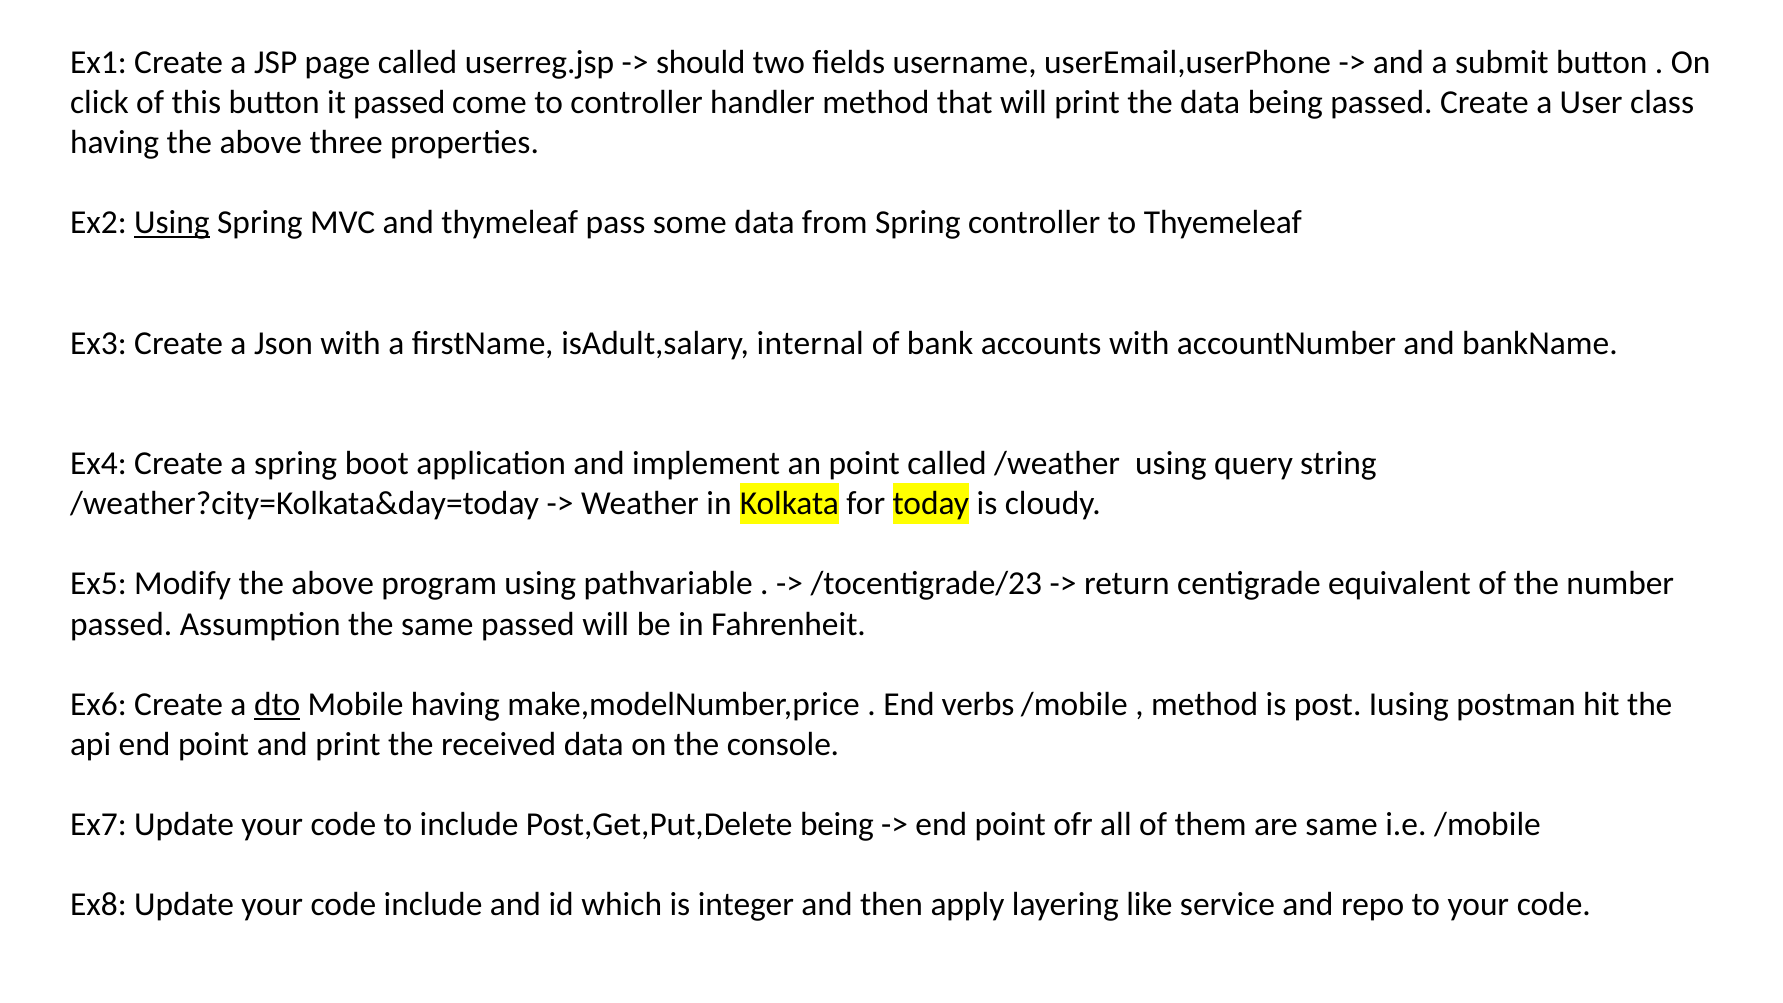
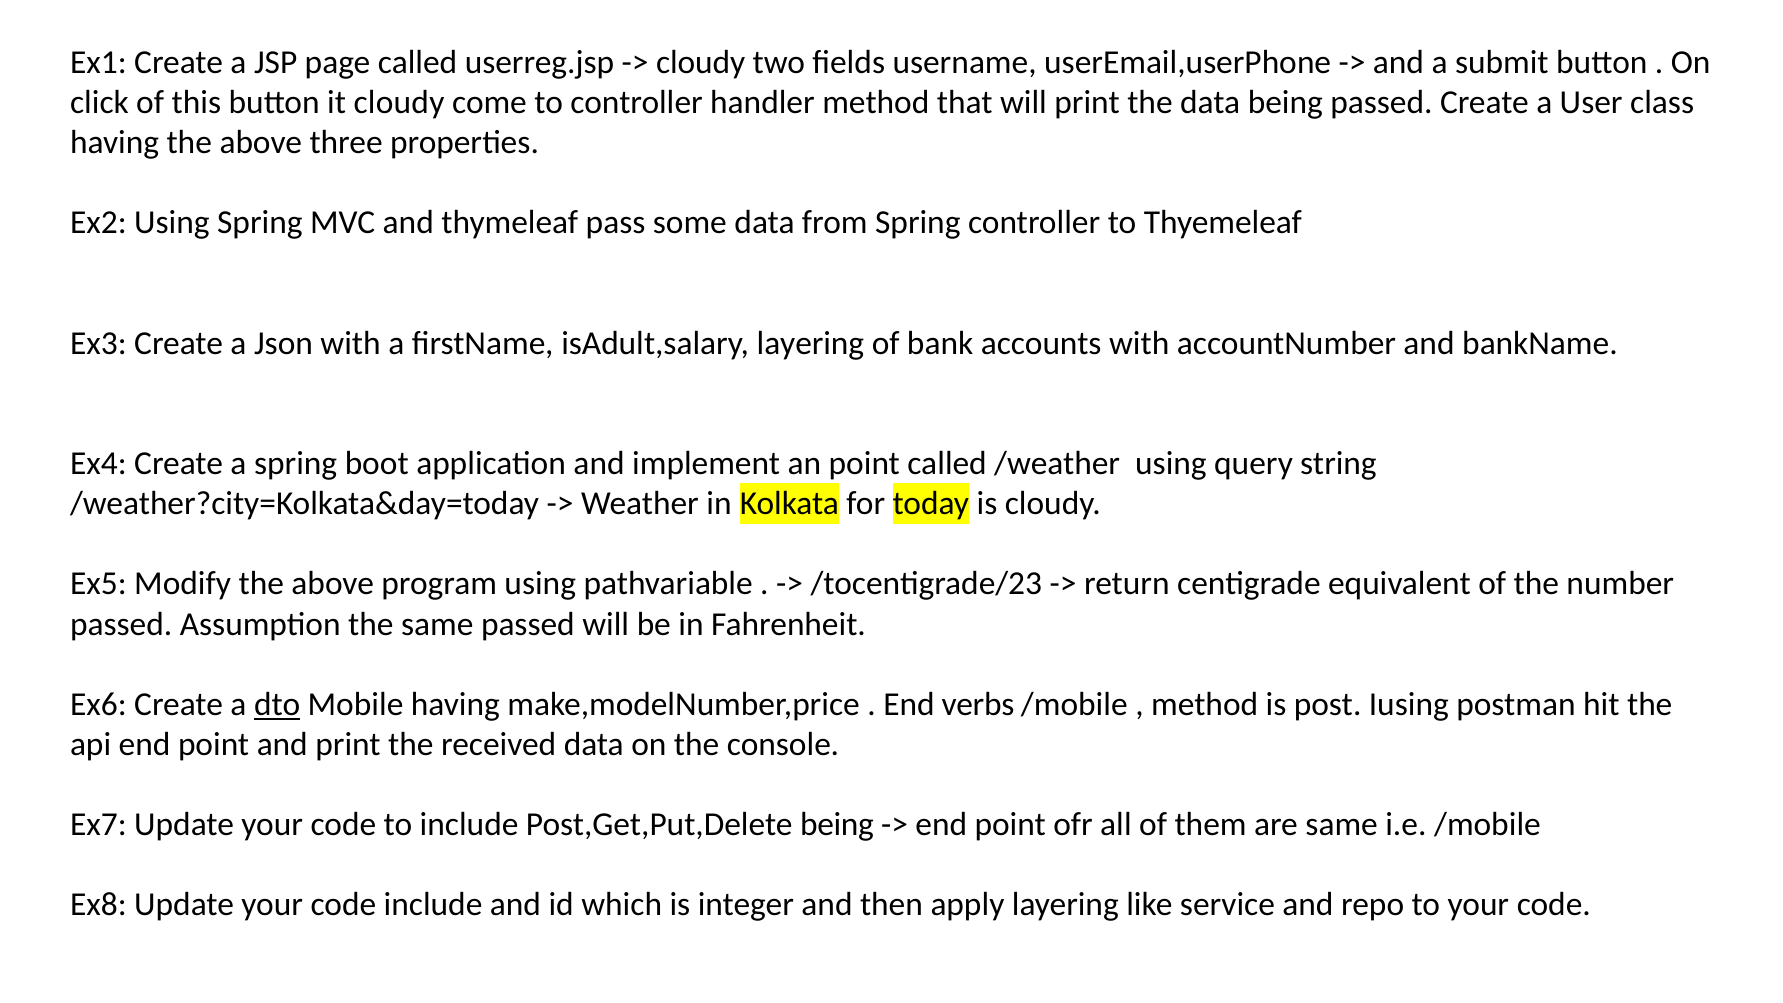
should at (701, 62): should -> cloudy
it passed: passed -> cloudy
Using at (172, 223) underline: present -> none
isAdult,salary internal: internal -> layering
